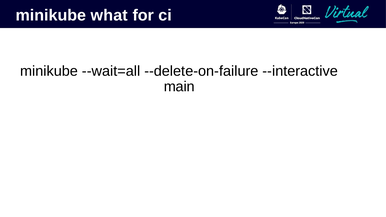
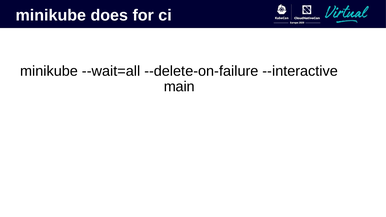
what: what -> does
